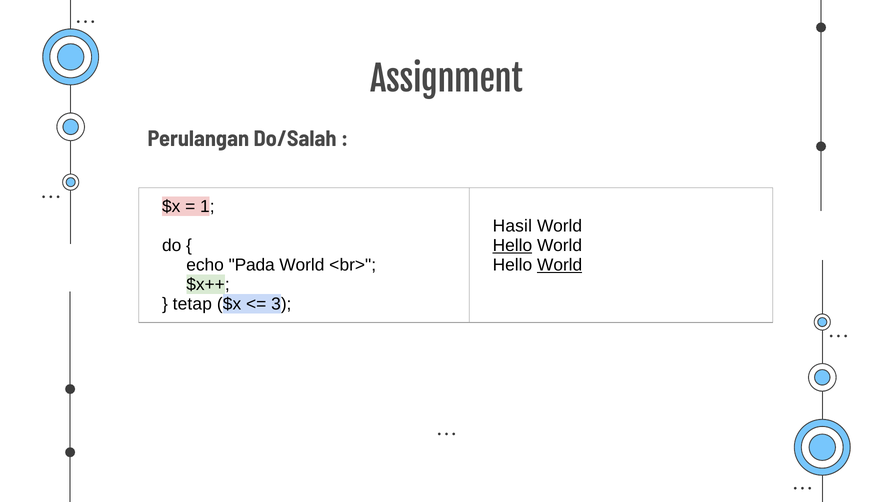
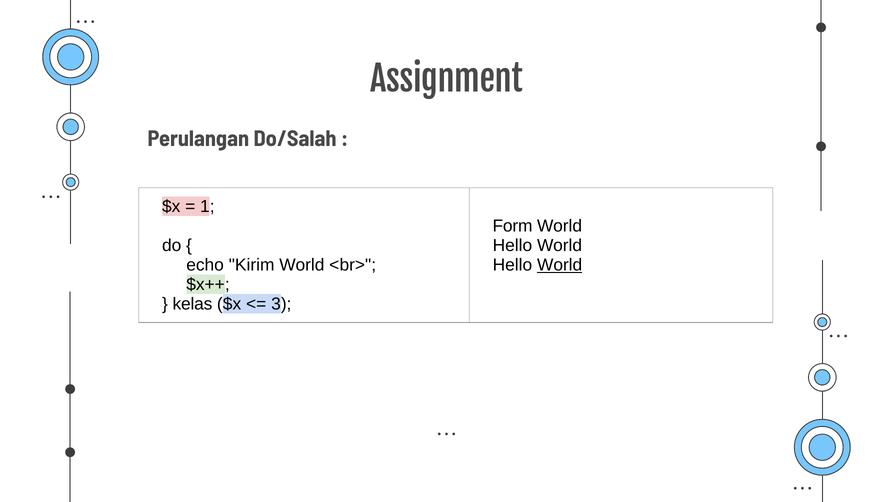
Hasil: Hasil -> Form
Hello at (512, 246) underline: present -> none
Pada: Pada -> Kirim
tetap: tetap -> kelas
